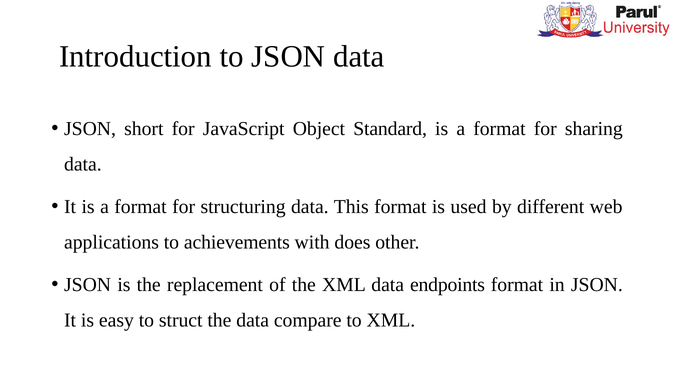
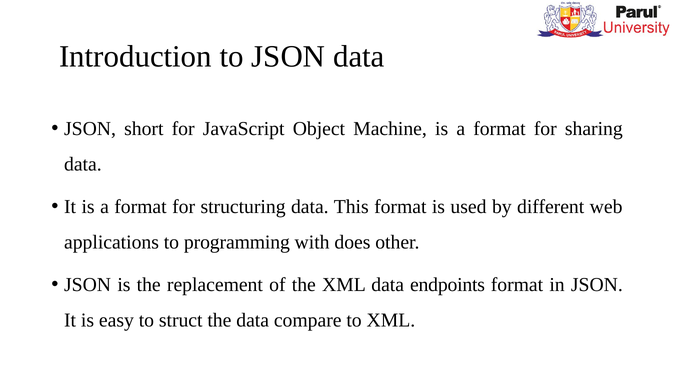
Standard: Standard -> Machine
achievements: achievements -> programming
